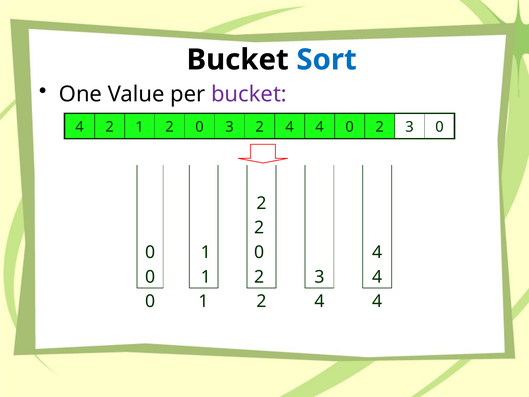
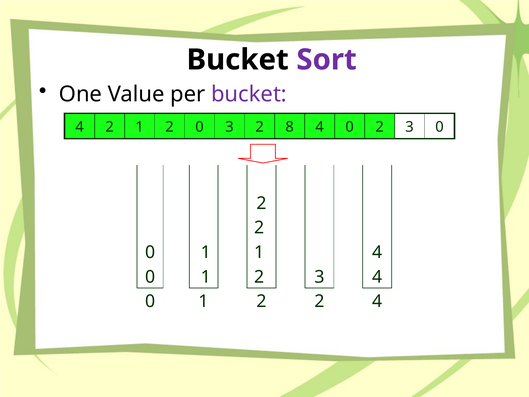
Sort colour: blue -> purple
3 2 4: 4 -> 8
1 0: 0 -> 1
1 2 4: 4 -> 2
